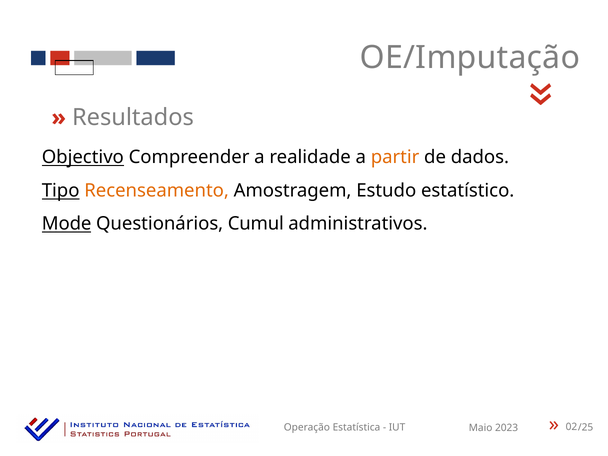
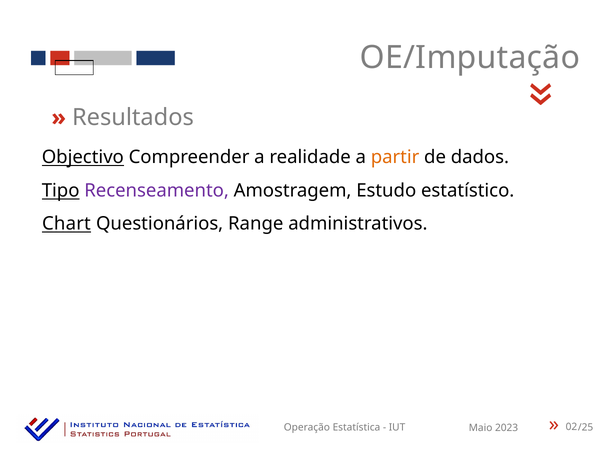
Recenseamento colour: orange -> purple
Mode: Mode -> Chart
Cumul: Cumul -> Range
